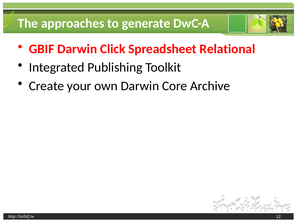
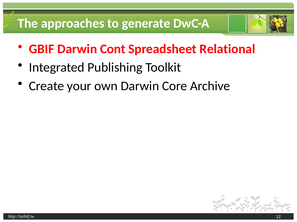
Click: Click -> Cont
